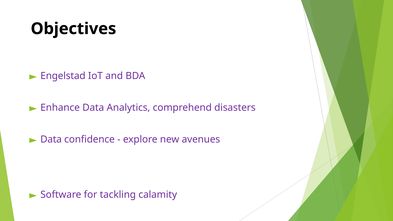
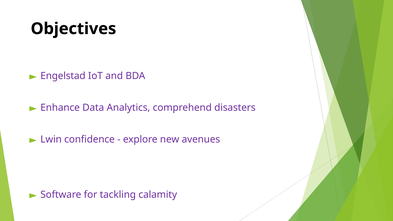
Data at (51, 139): Data -> Lwin
